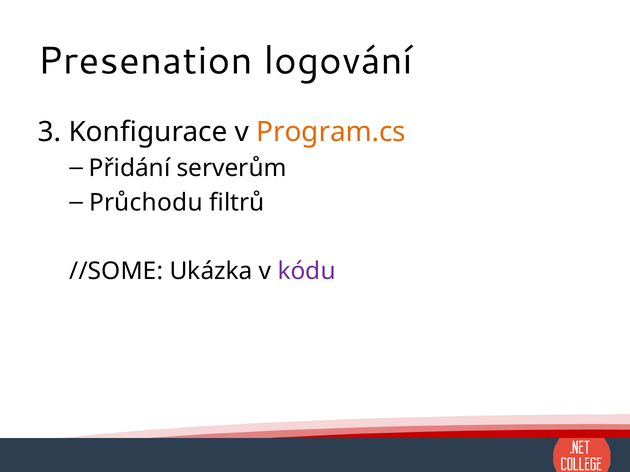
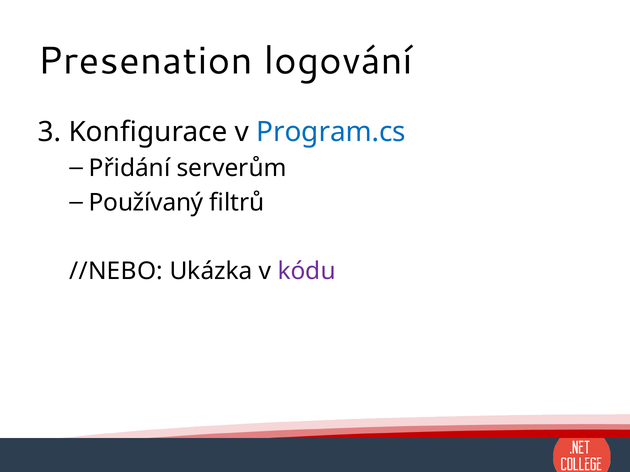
Program.cs colour: orange -> blue
Průchodu: Průchodu -> Používaný
//SOME: //SOME -> //NEBO
